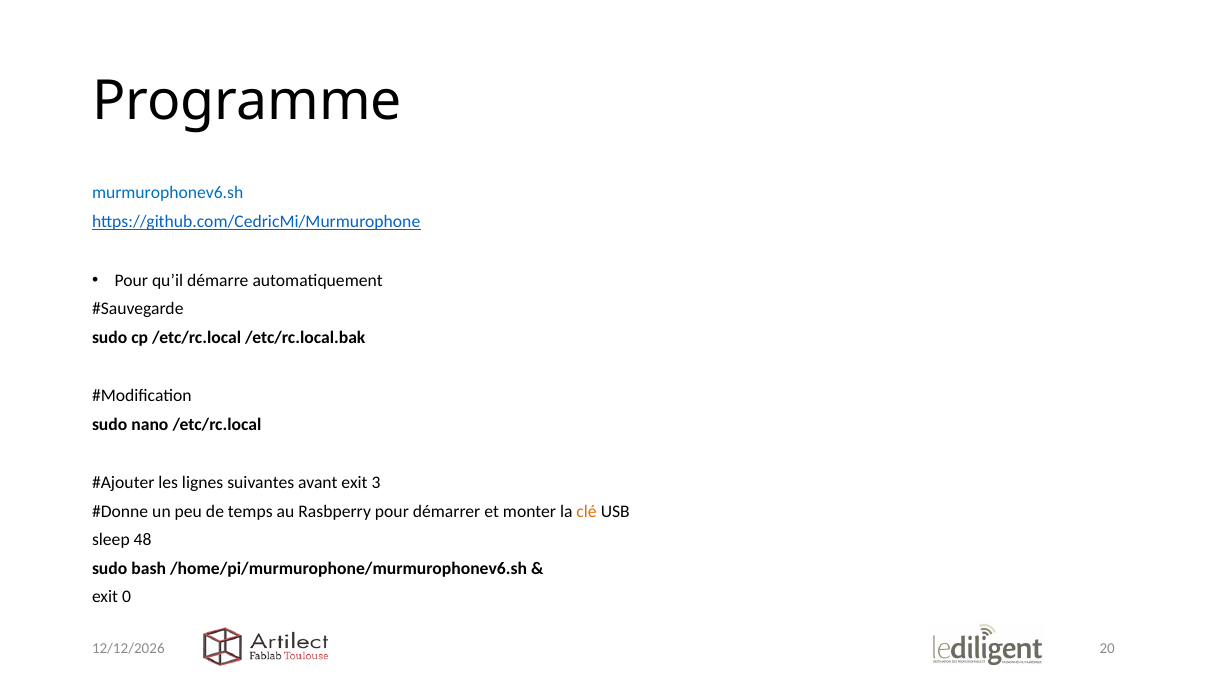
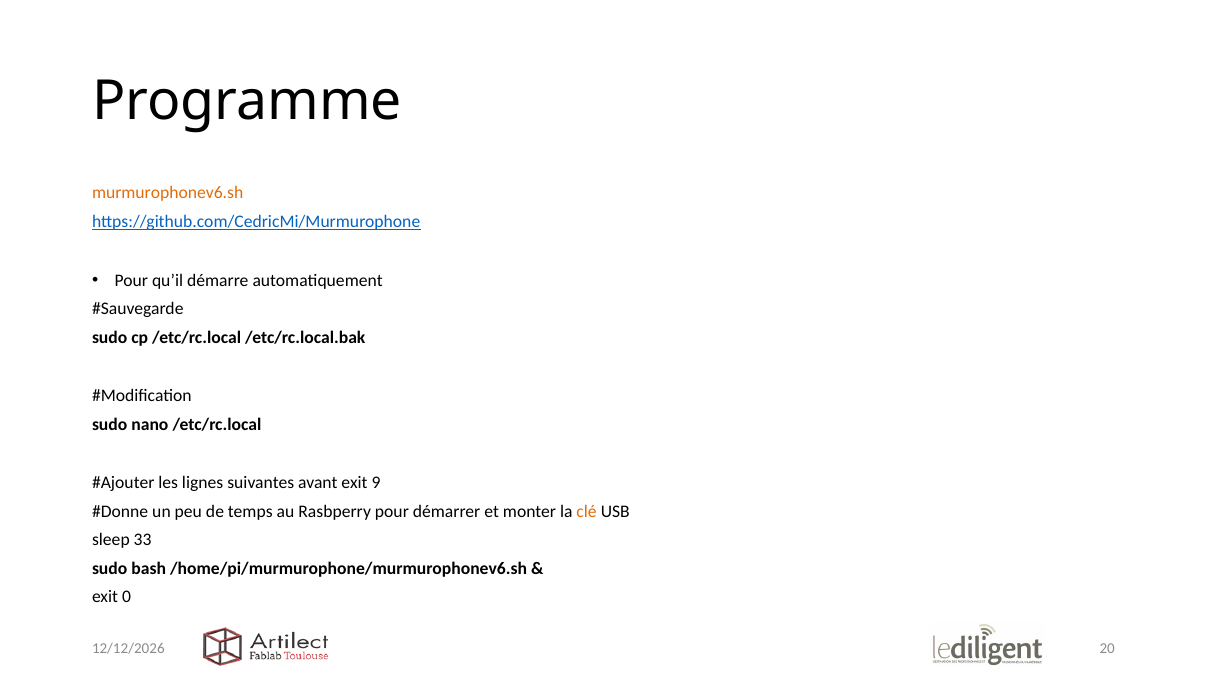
murmurophonev6.sh colour: blue -> orange
3: 3 -> 9
48: 48 -> 33
